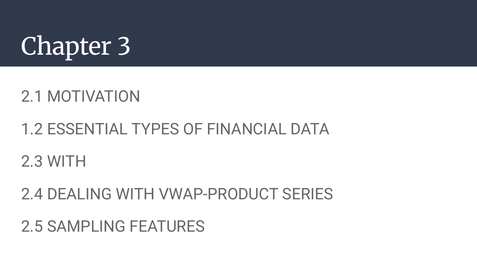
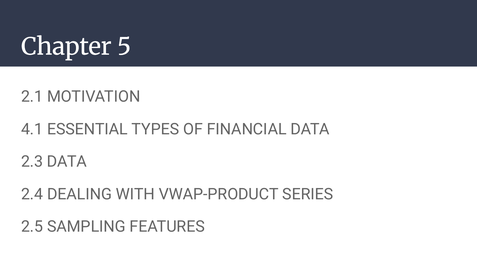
3: 3 -> 5
1.2: 1.2 -> 4.1
2.3 WITH: WITH -> DATA
